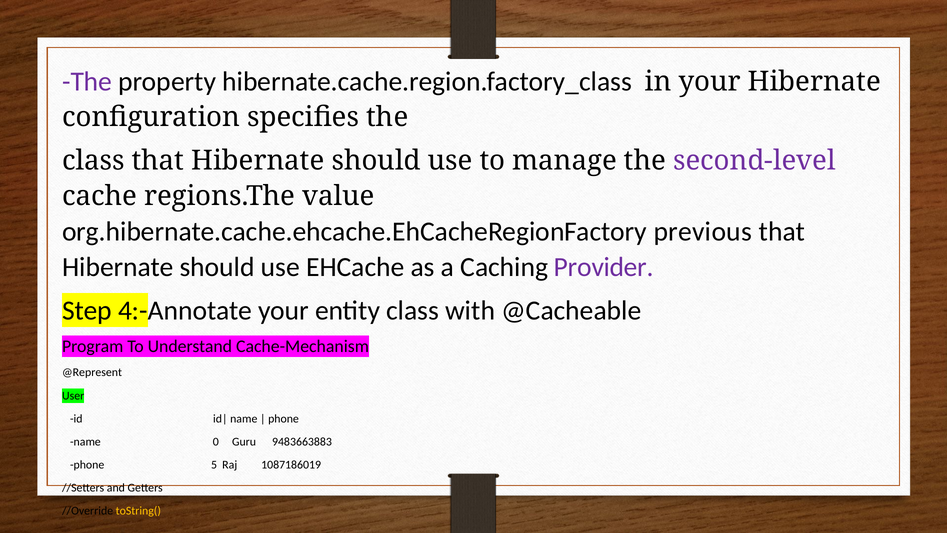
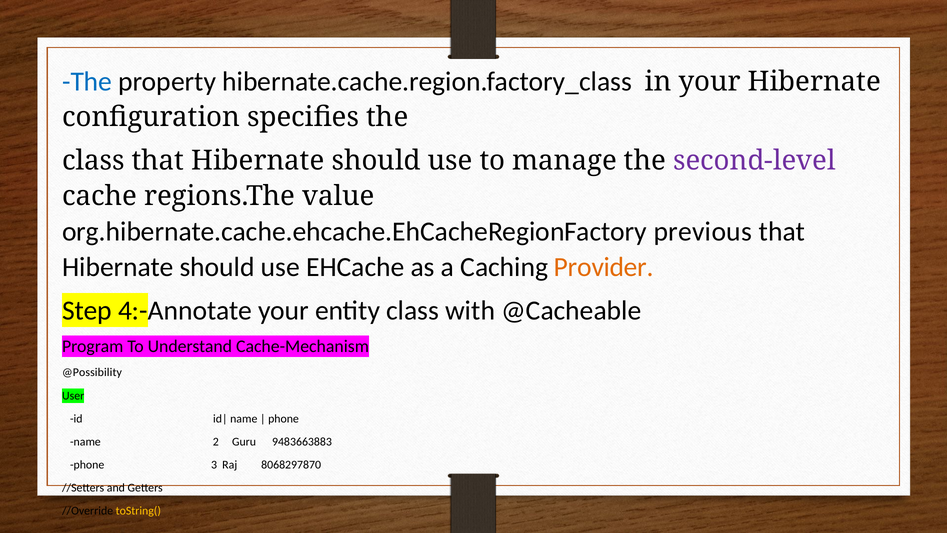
The at (87, 82) colour: purple -> blue
Provider colour: purple -> orange
@Represent: @Represent -> @Possibility
0: 0 -> 2
5: 5 -> 3
1087186019: 1087186019 -> 8068297870
